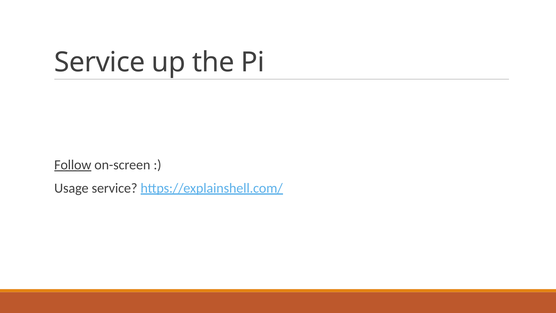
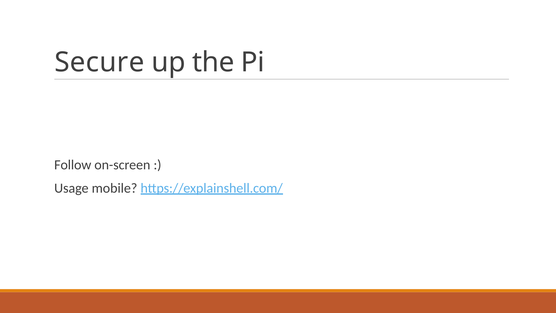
Service at (100, 62): Service -> Secure
Follow underline: present -> none
Usage service: service -> mobile
